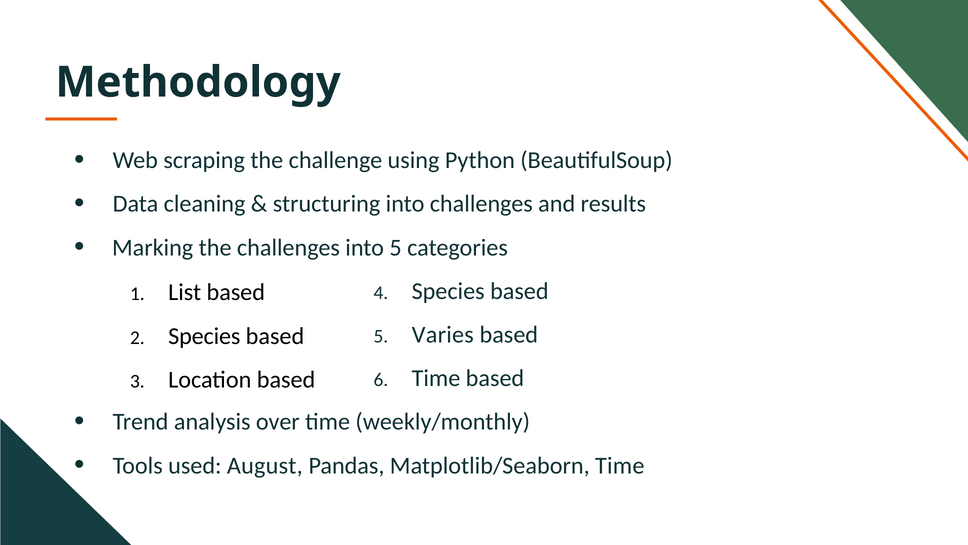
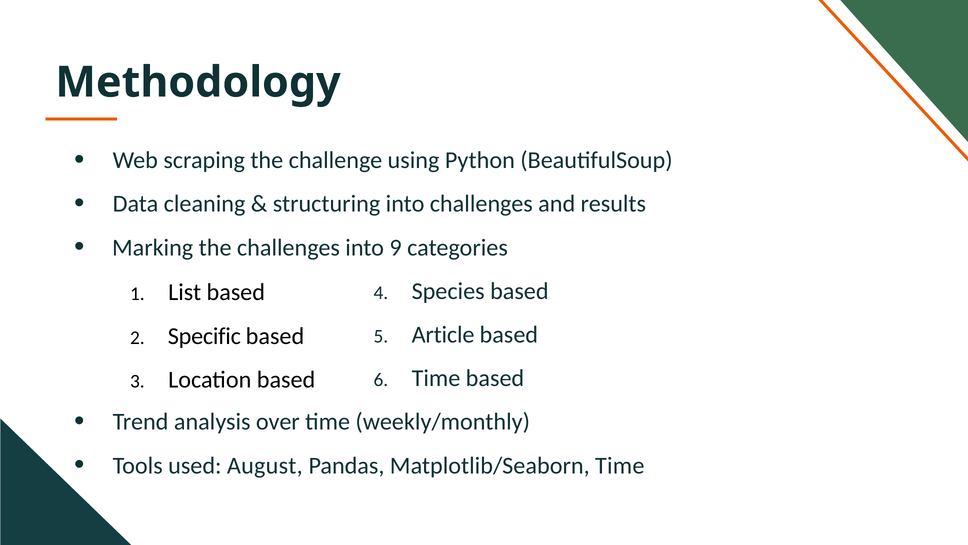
into 5: 5 -> 9
Varies: Varies -> Article
Species at (204, 336): Species -> Specific
